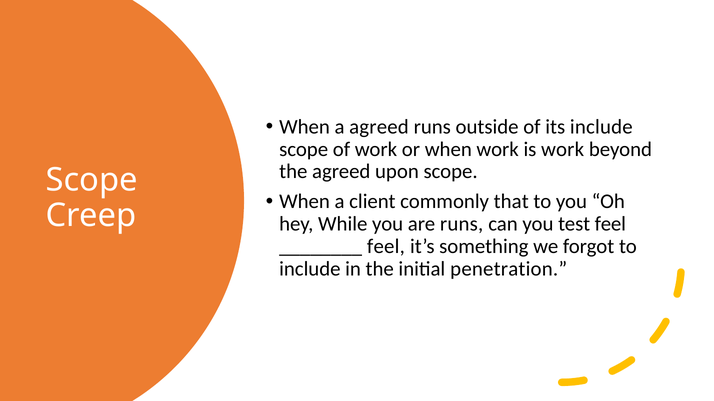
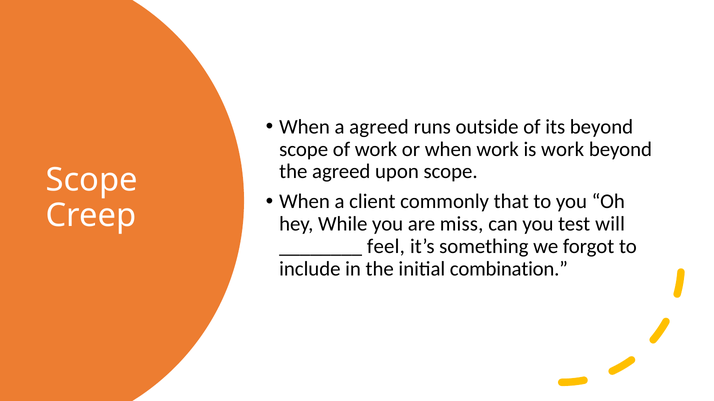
its include: include -> beyond
are runs: runs -> miss
test feel: feel -> will
penetration: penetration -> combination
